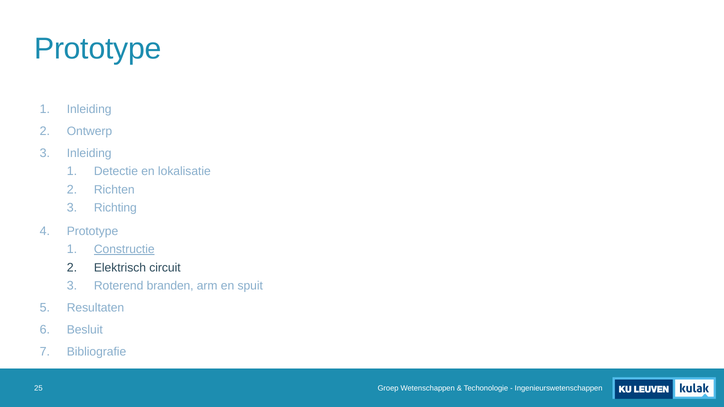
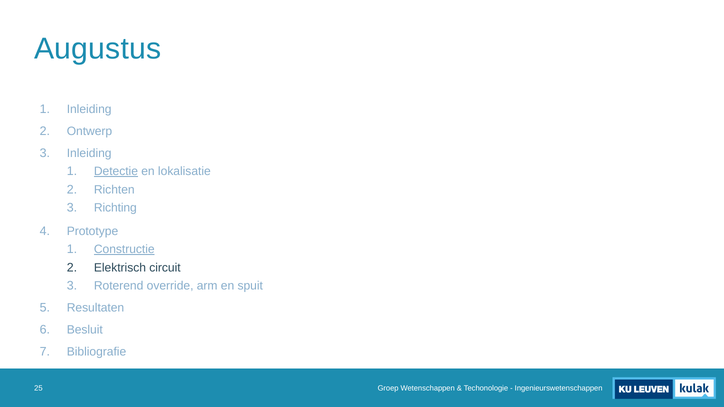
Prototype at (98, 49): Prototype -> Augustus
Detectie underline: none -> present
branden: branden -> override
